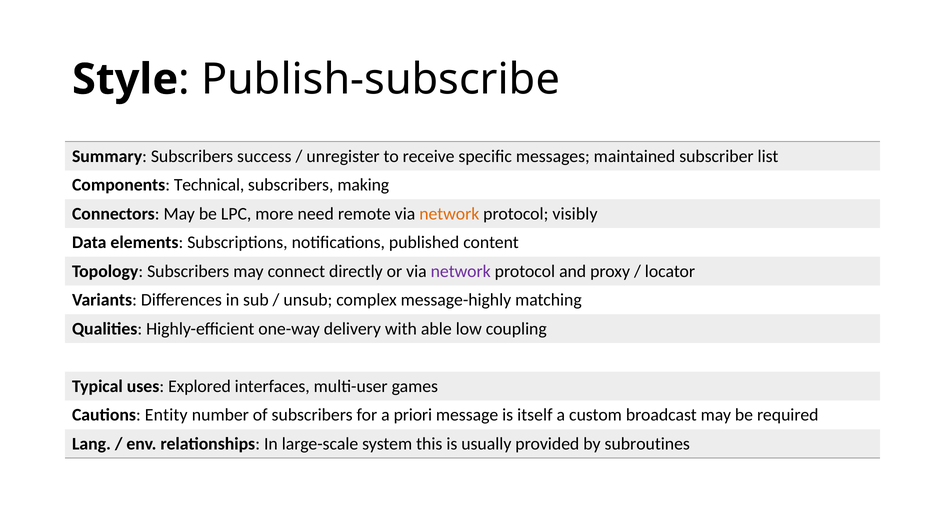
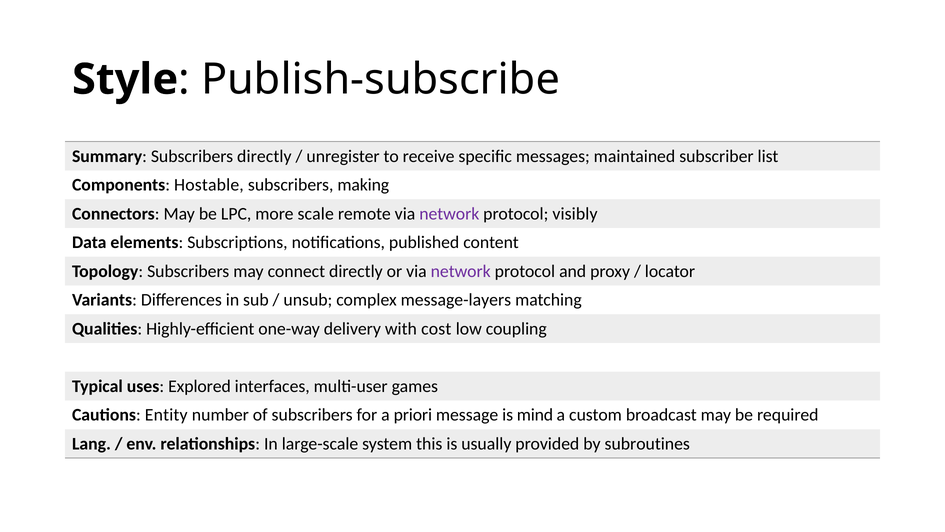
Subscribers success: success -> directly
Technical: Technical -> Hostable
need: need -> scale
network at (449, 214) colour: orange -> purple
message-highly: message-highly -> message-layers
able: able -> cost
itself: itself -> mind
